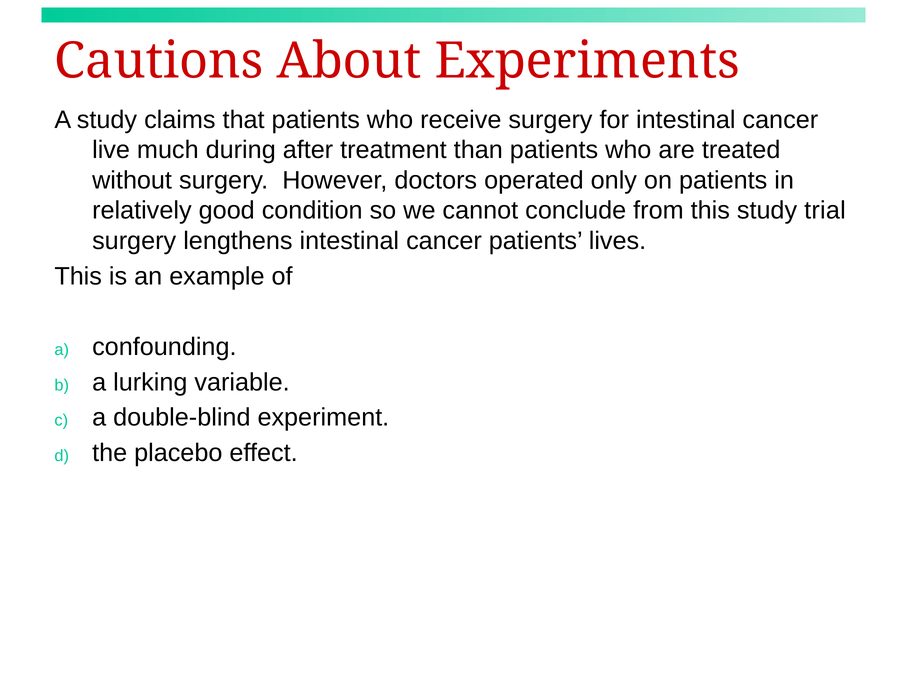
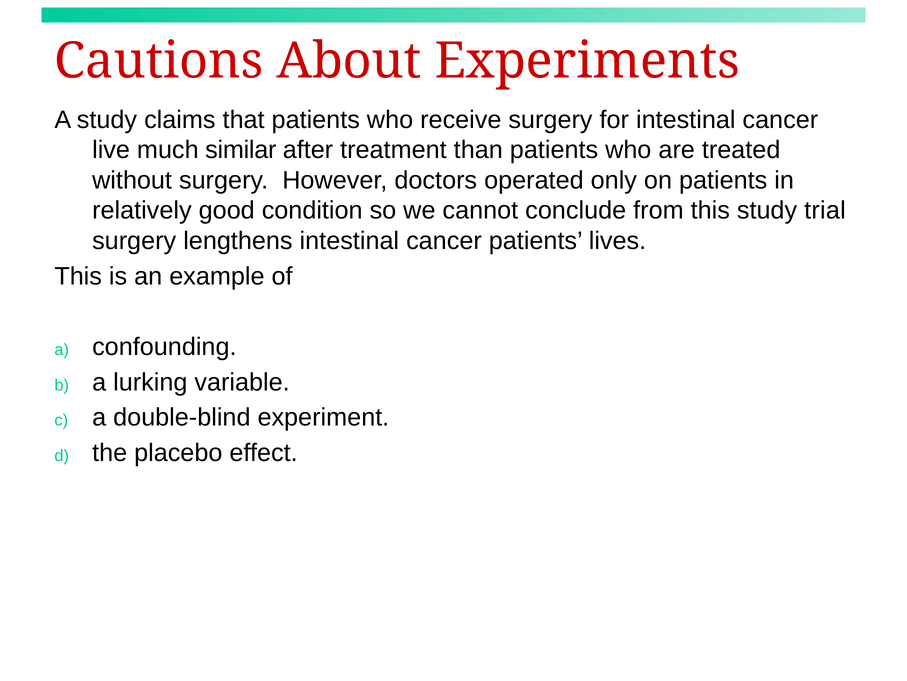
during: during -> similar
